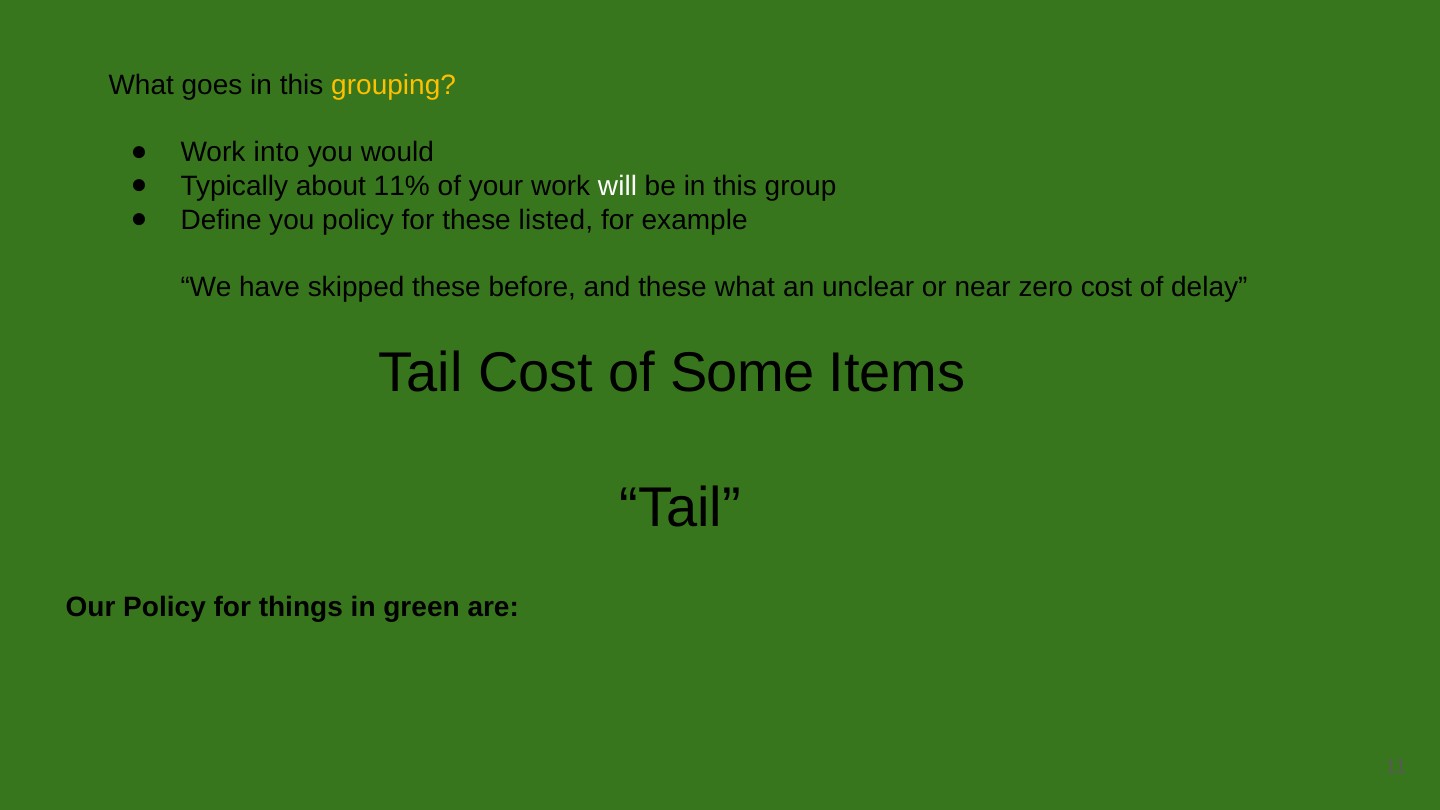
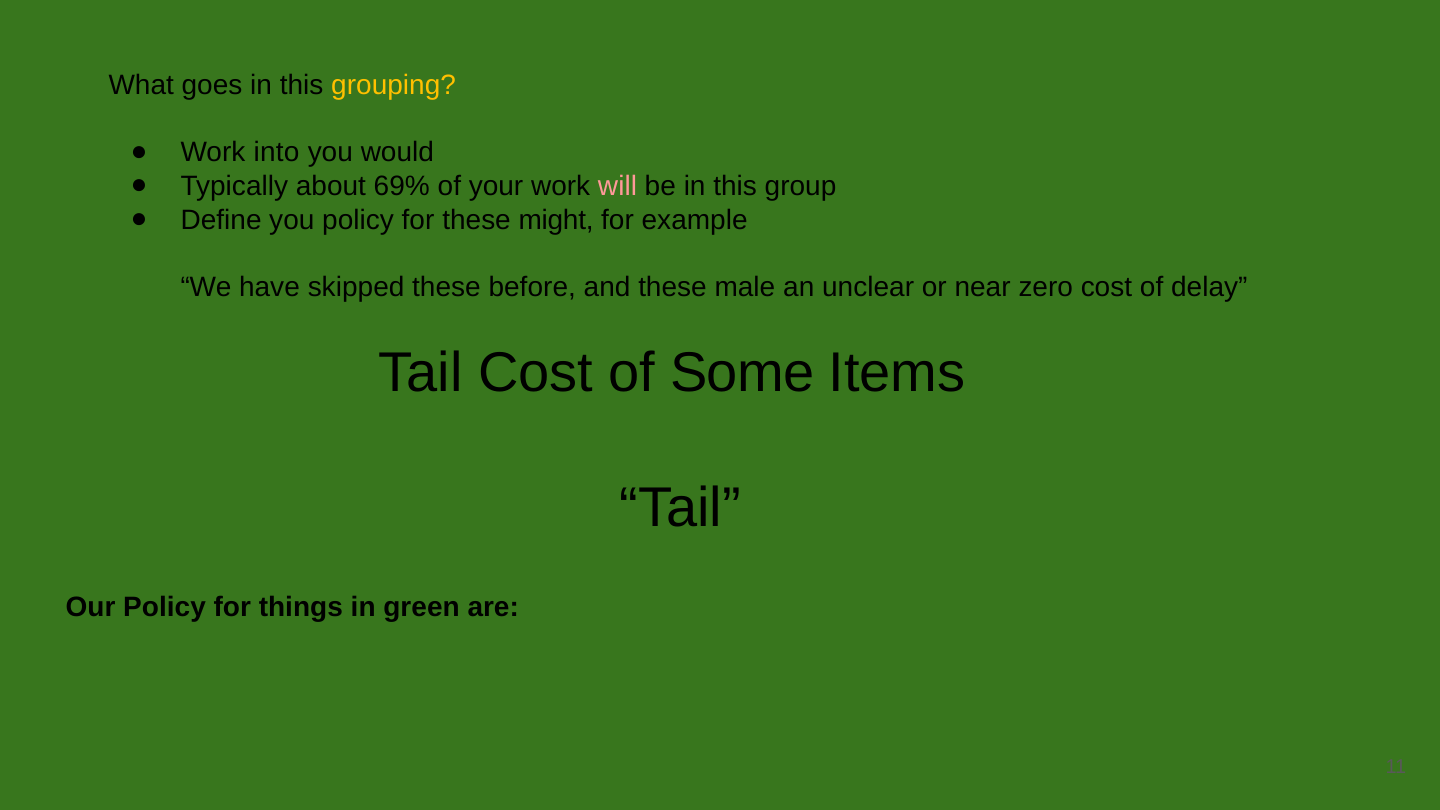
11%: 11% -> 69%
will colour: white -> pink
listed: listed -> might
these what: what -> male
